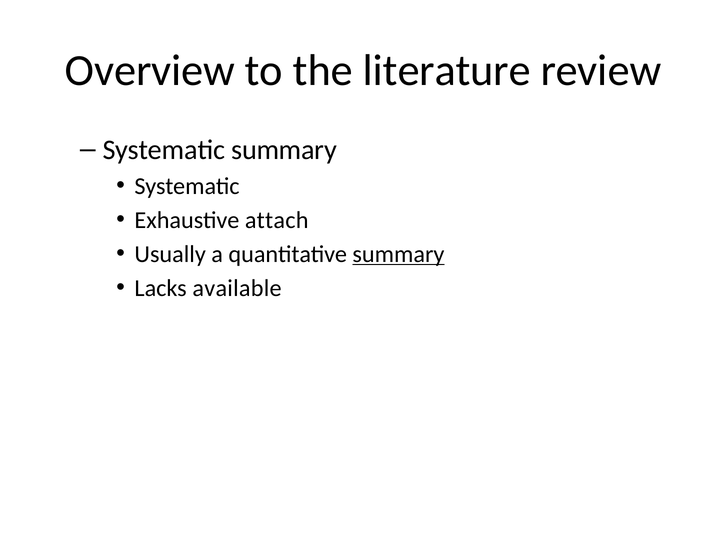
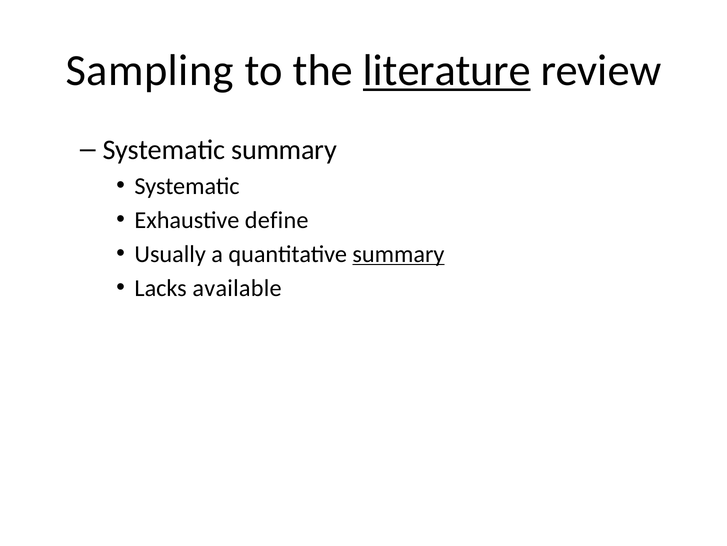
Overview: Overview -> Sampling
literature underline: none -> present
attach: attach -> define
